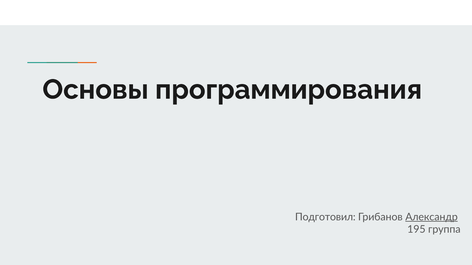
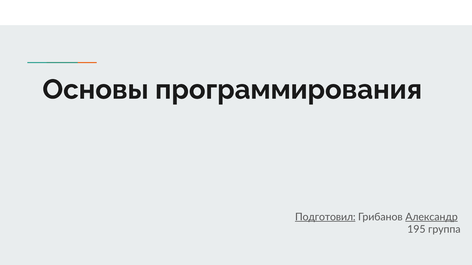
Подготовил underline: none -> present
